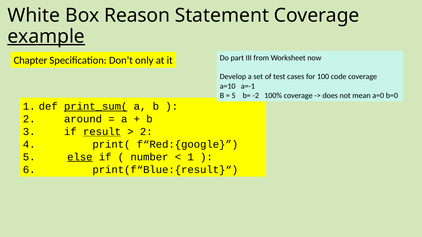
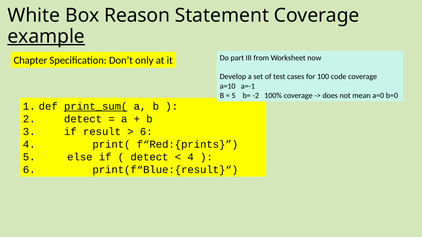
around at (83, 119): around -> detect
result underline: present -> none
2 at (146, 132): 2 -> 6
f“Red:{google: f“Red:{google -> f“Red:{prints
else underline: present -> none
number at (149, 157): number -> detect
1 at (191, 157): 1 -> 4
